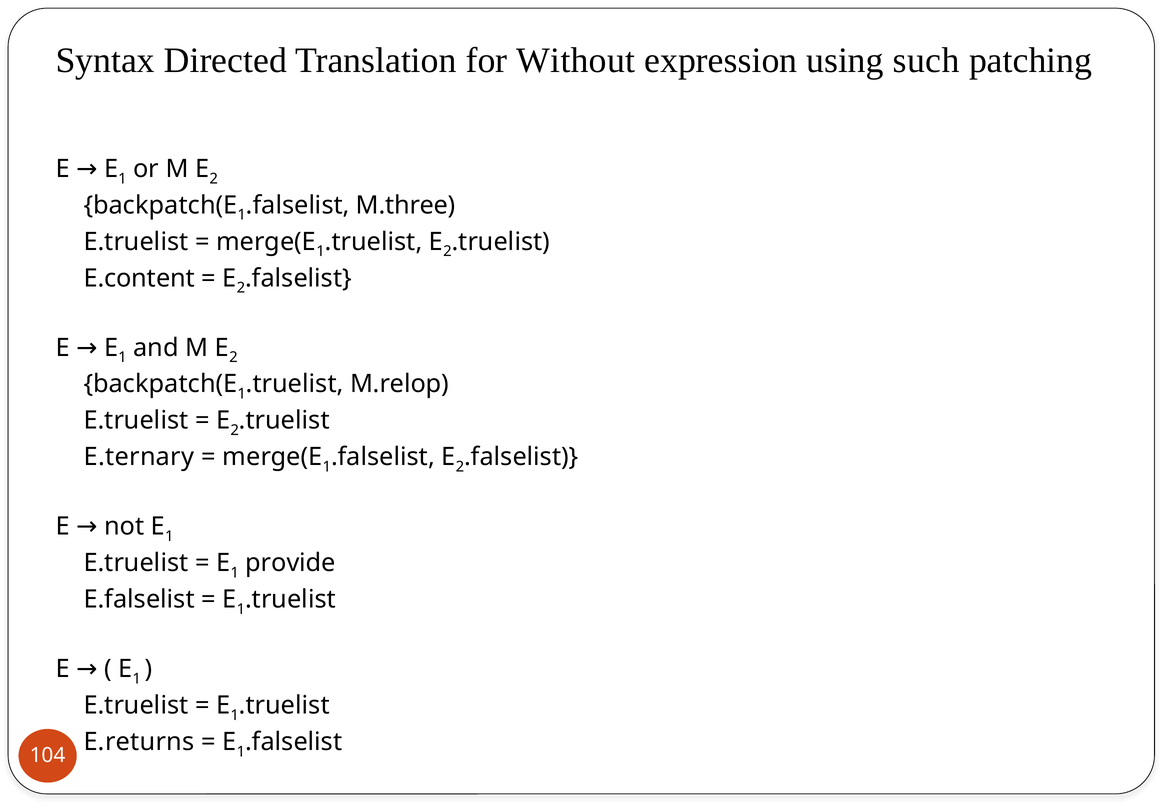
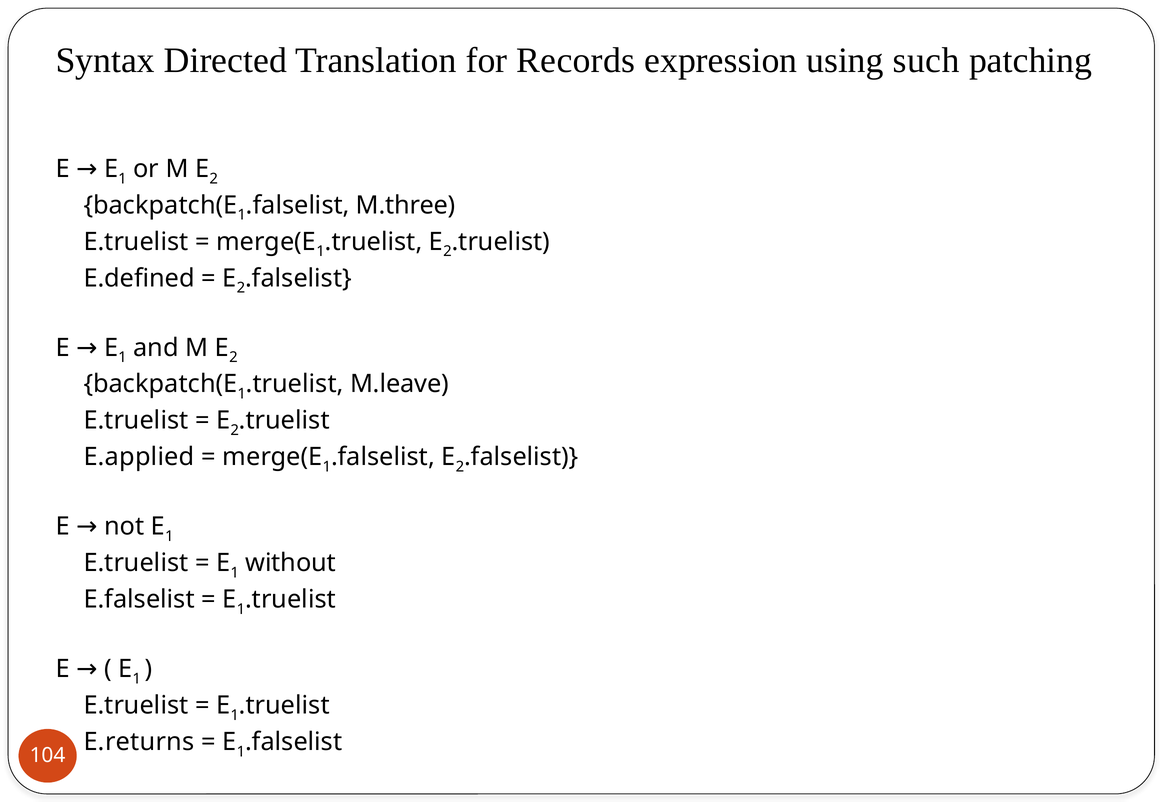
Without: Without -> Records
E.content: E.content -> E.defined
M.relop: M.relop -> M.leave
E.ternary: E.ternary -> E.applied
provide: provide -> without
